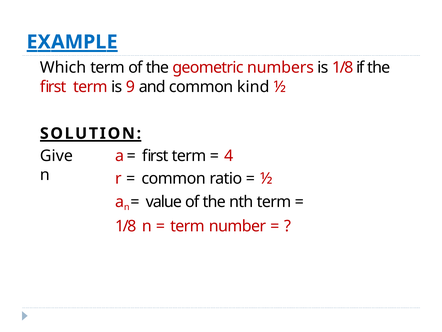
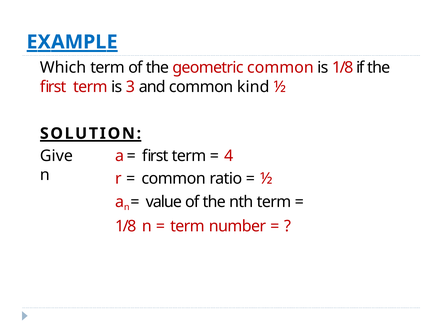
geometric numbers: numbers -> common
9: 9 -> 3
